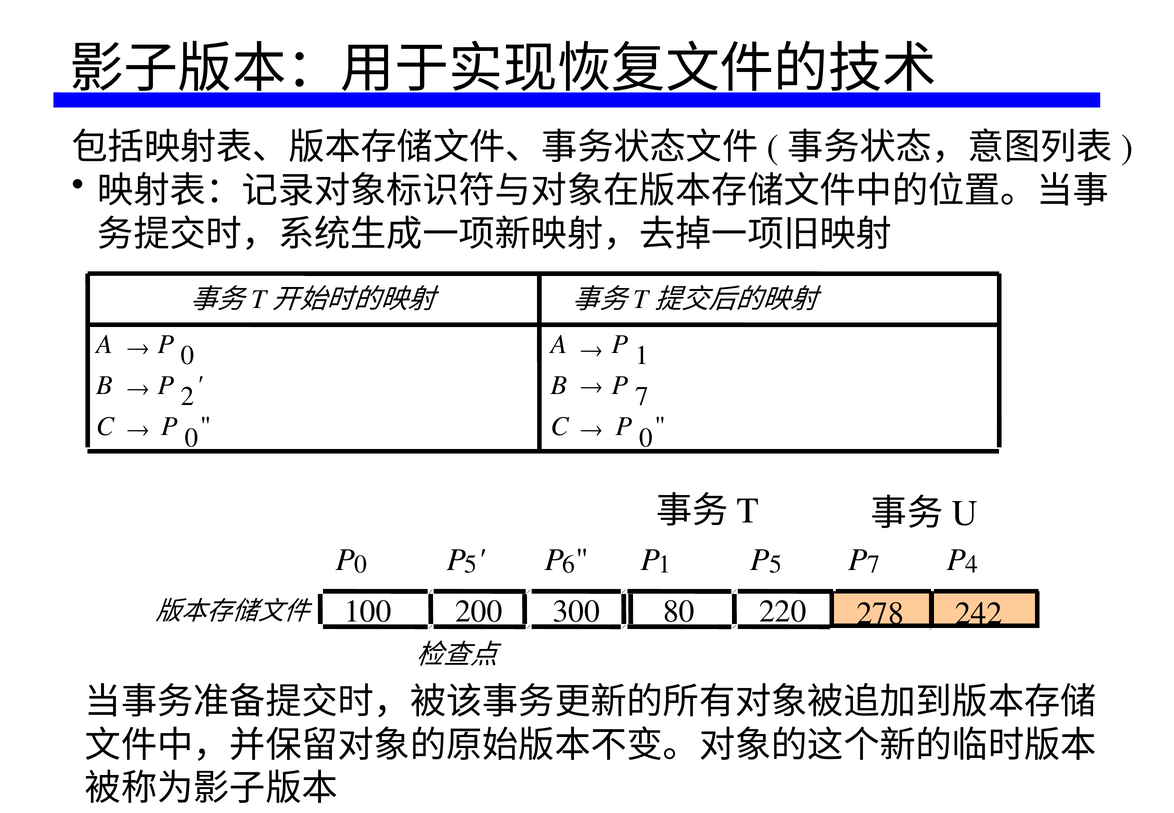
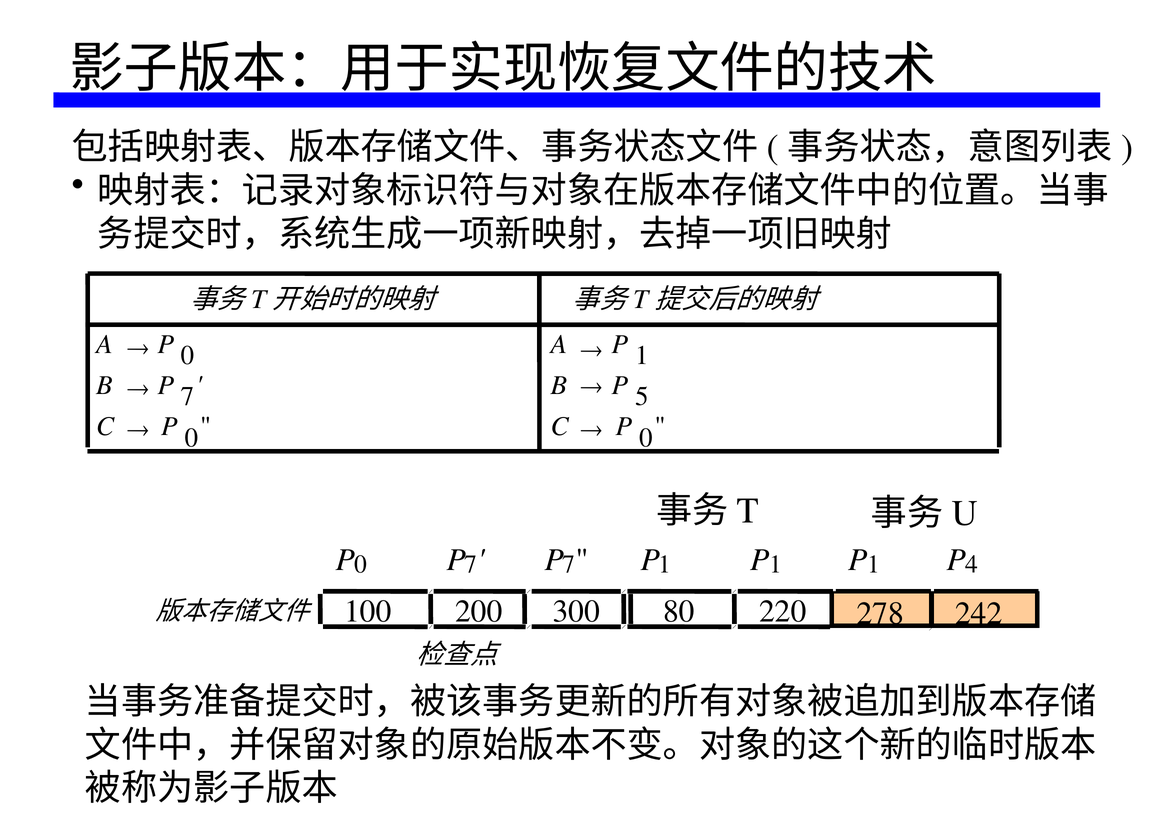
B P 2: 2 -> 7
B P 7: 7 -> 5
0 P 5: 5 -> 7
6 at (569, 564): 6 -> 7
5 at (775, 564): 5 -> 1
7 at (873, 564): 7 -> 1
